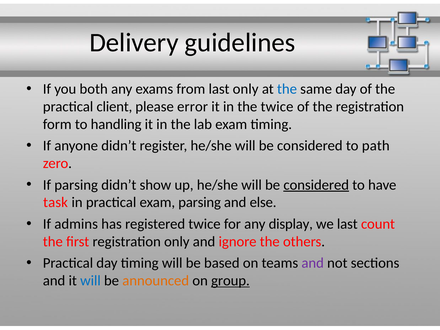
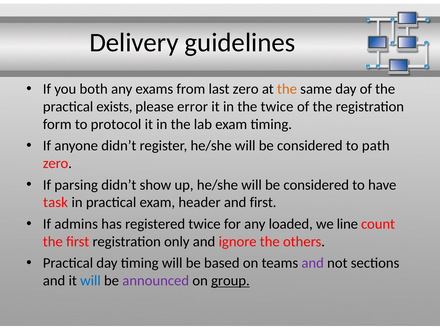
last only: only -> zero
the at (287, 89) colour: blue -> orange
client: client -> exists
handling: handling -> protocol
considered at (316, 185) underline: present -> none
exam parsing: parsing -> header
and else: else -> first
display: display -> loaded
we last: last -> line
announced colour: orange -> purple
